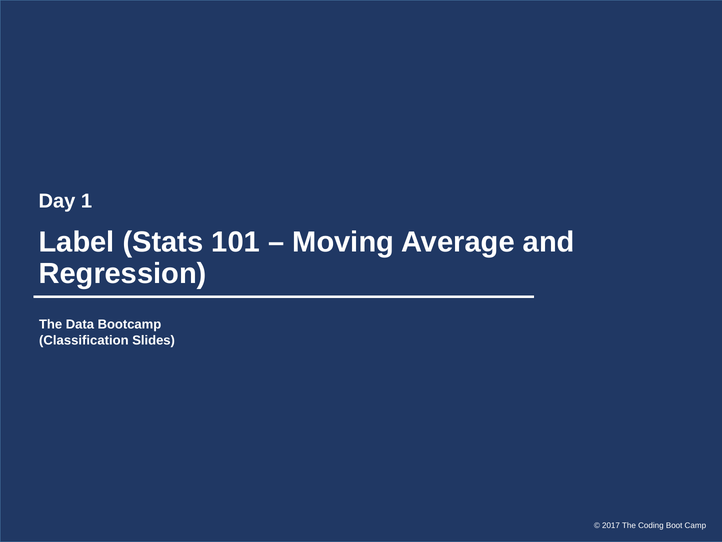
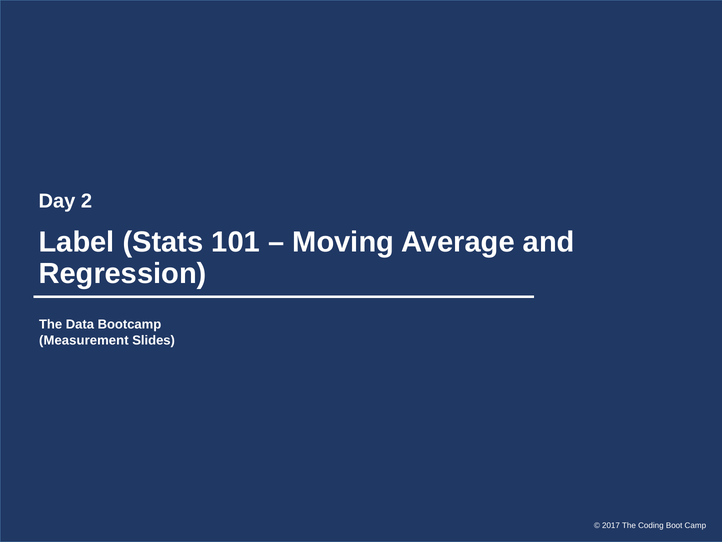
1: 1 -> 2
Classification: Classification -> Measurement
